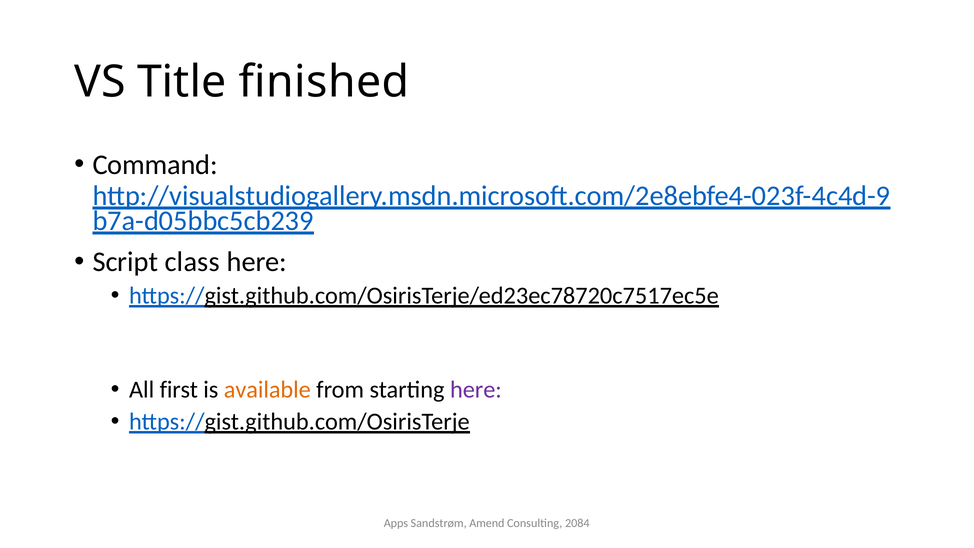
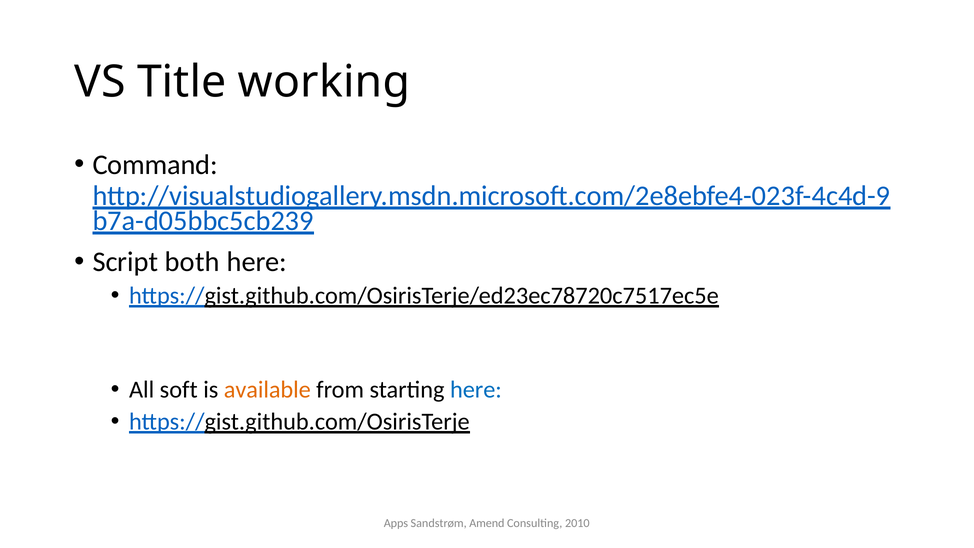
finished: finished -> working
class: class -> both
first: first -> soft
here at (476, 390) colour: purple -> blue
2084: 2084 -> 2010
